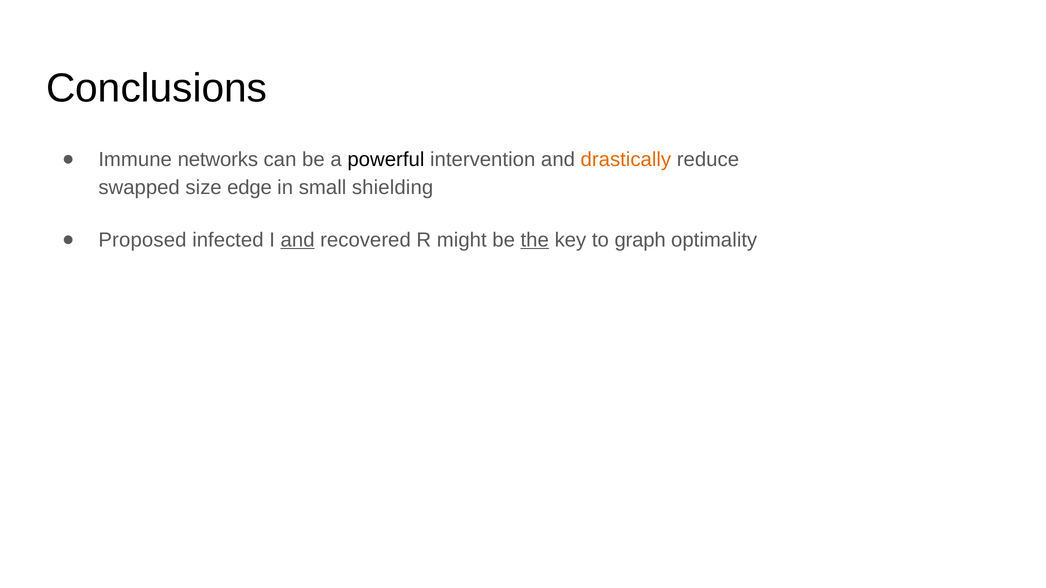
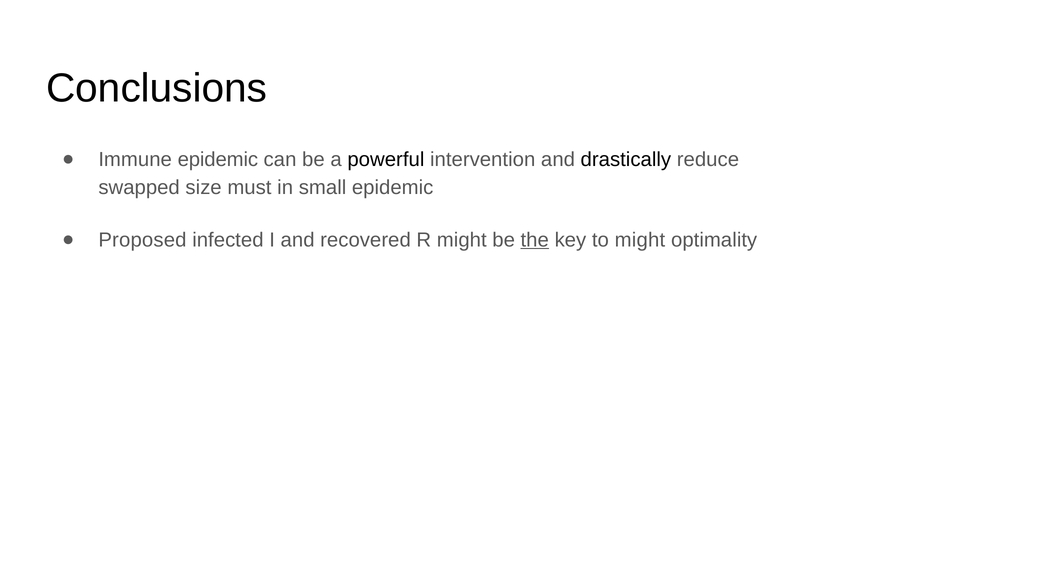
Immune networks: networks -> epidemic
drastically colour: orange -> black
edge: edge -> must
small shielding: shielding -> epidemic
and at (298, 240) underline: present -> none
to graph: graph -> might
